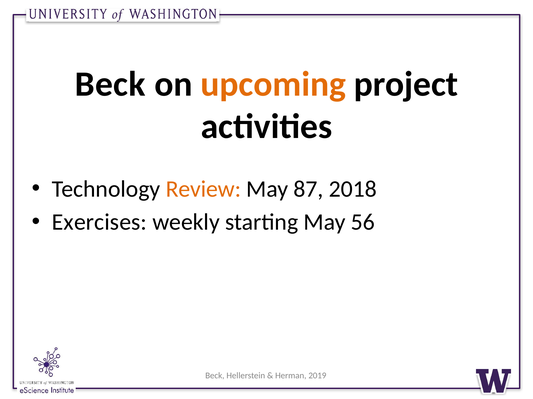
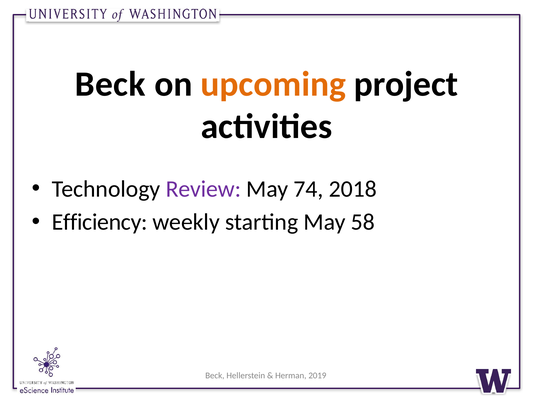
Review colour: orange -> purple
87: 87 -> 74
Exercises: Exercises -> Efficiency
56: 56 -> 58
